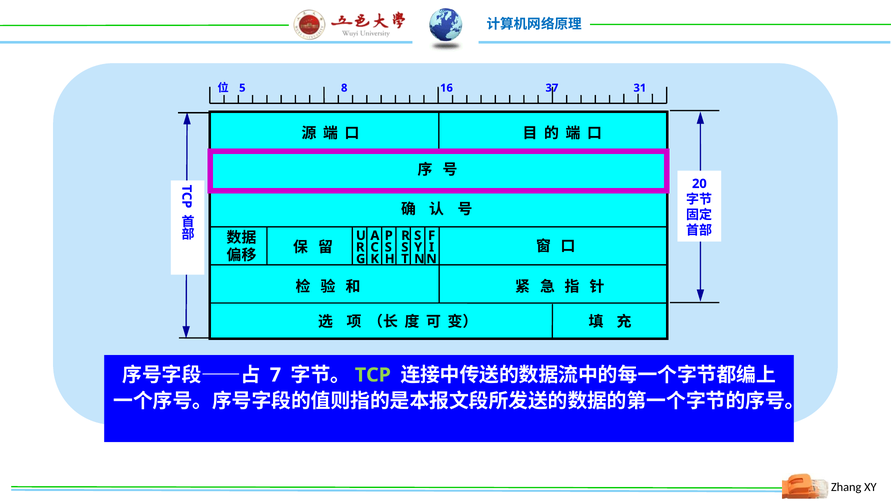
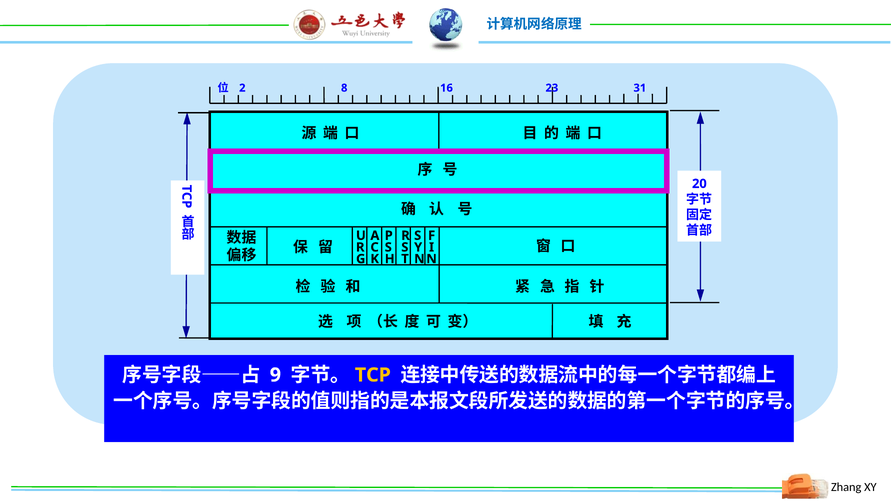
5: 5 -> 2
37: 37 -> 23
7: 7 -> 9
TCP colour: light green -> yellow
